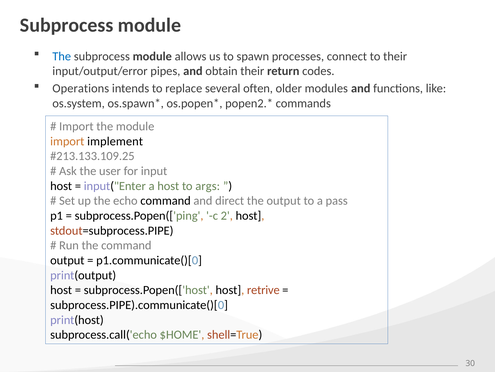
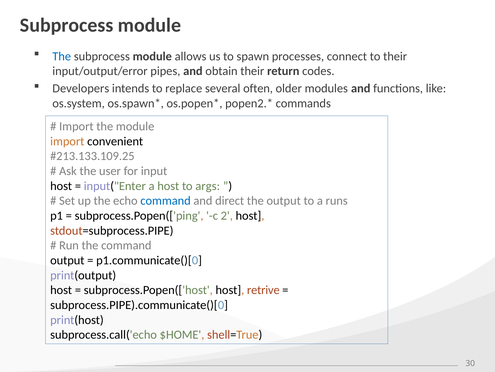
Operations: Operations -> Developers
implement: implement -> convenient
command at (166, 200) colour: black -> blue
pass: pass -> runs
